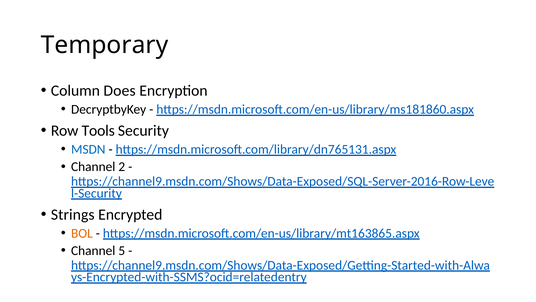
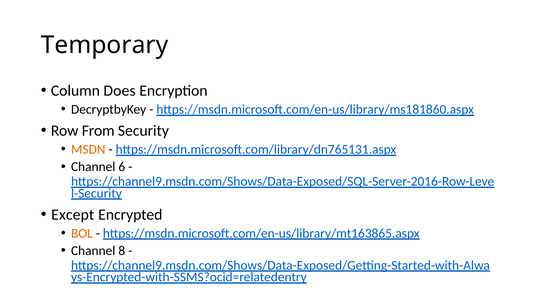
Tools: Tools -> From
MSDN colour: blue -> orange
2: 2 -> 6
Strings: Strings -> Except
5: 5 -> 8
